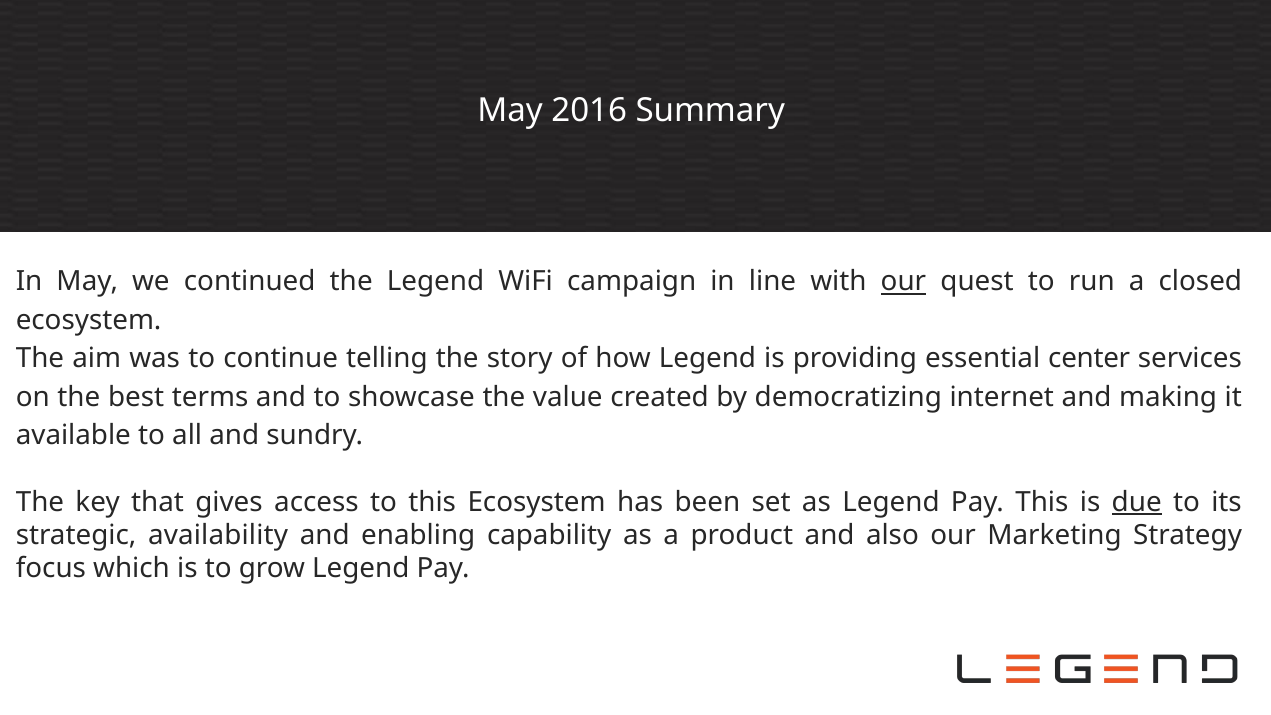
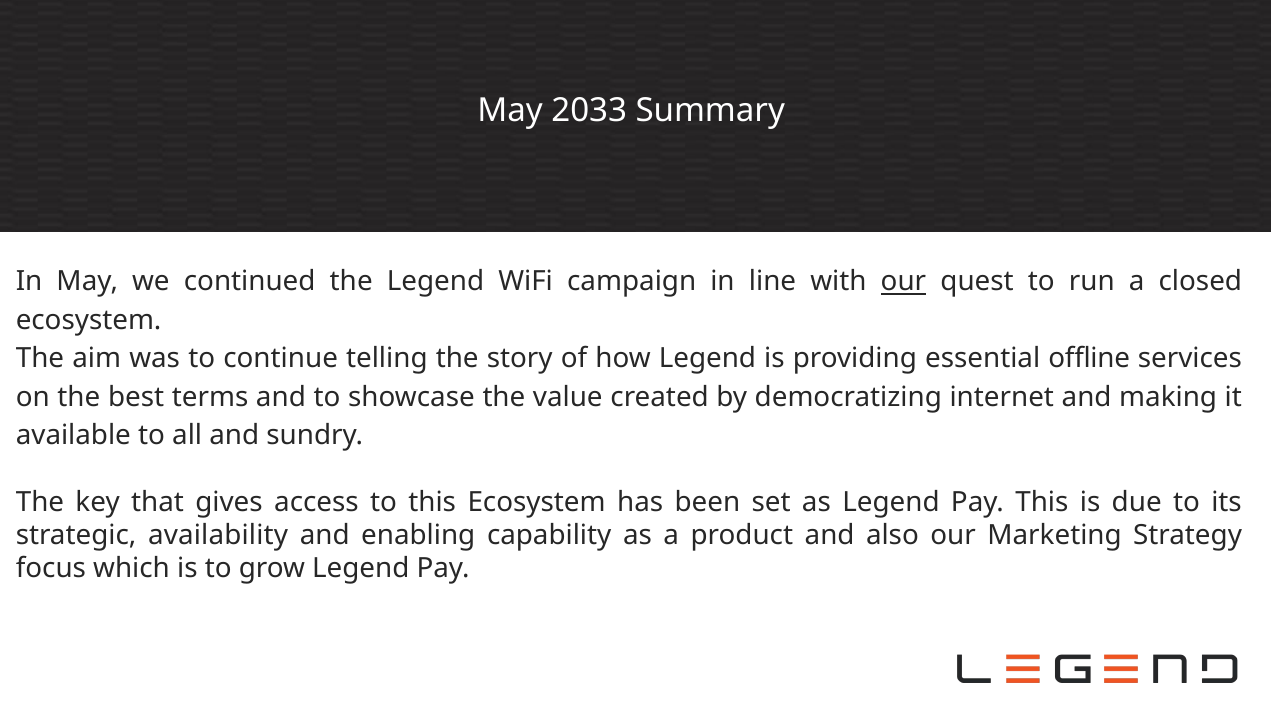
2016: 2016 -> 2033
center: center -> offline
due underline: present -> none
